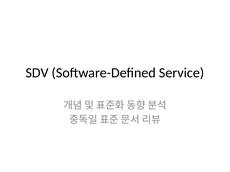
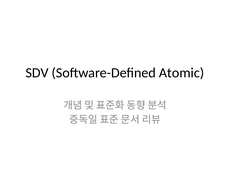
Service: Service -> Atomic
